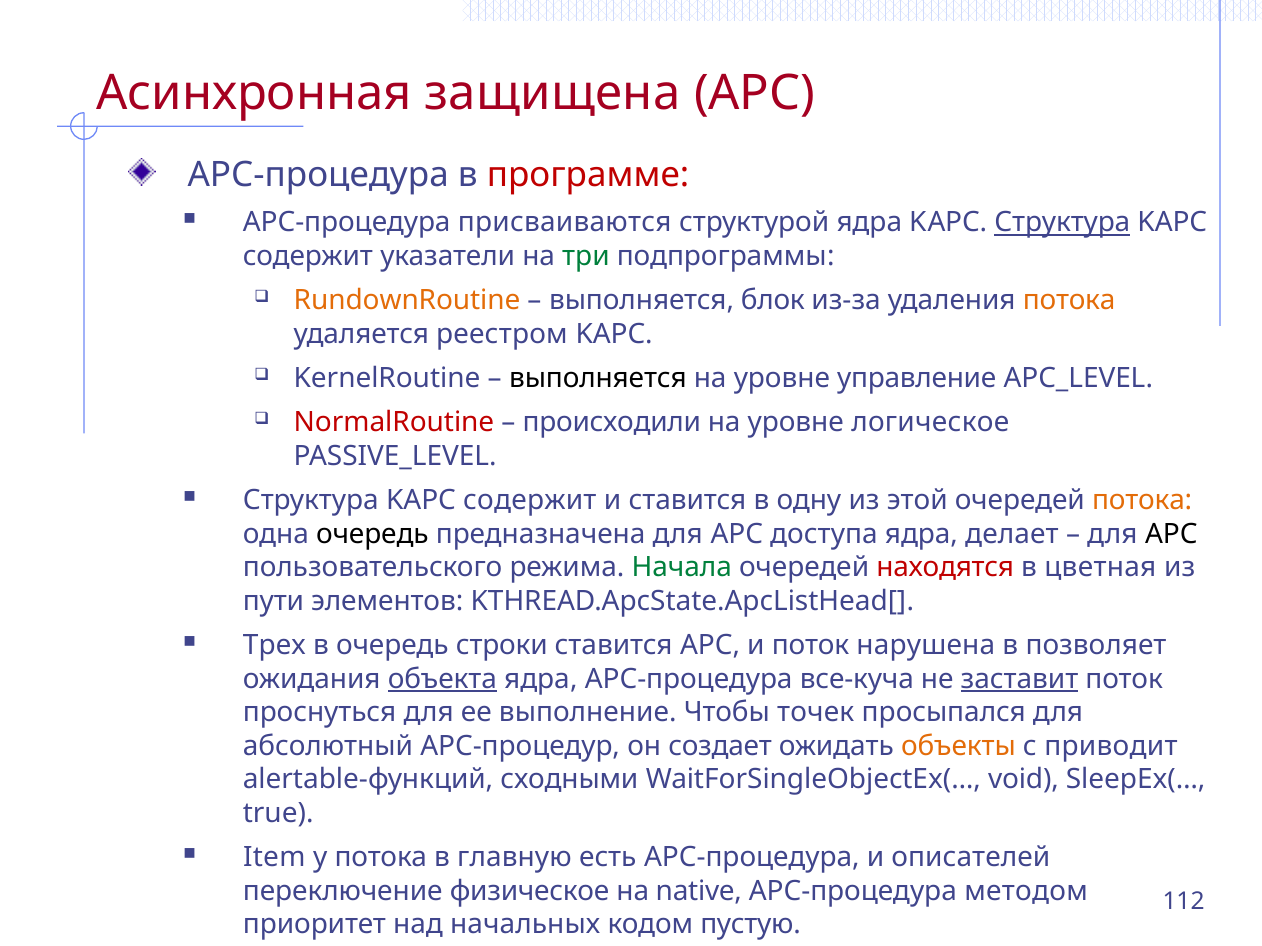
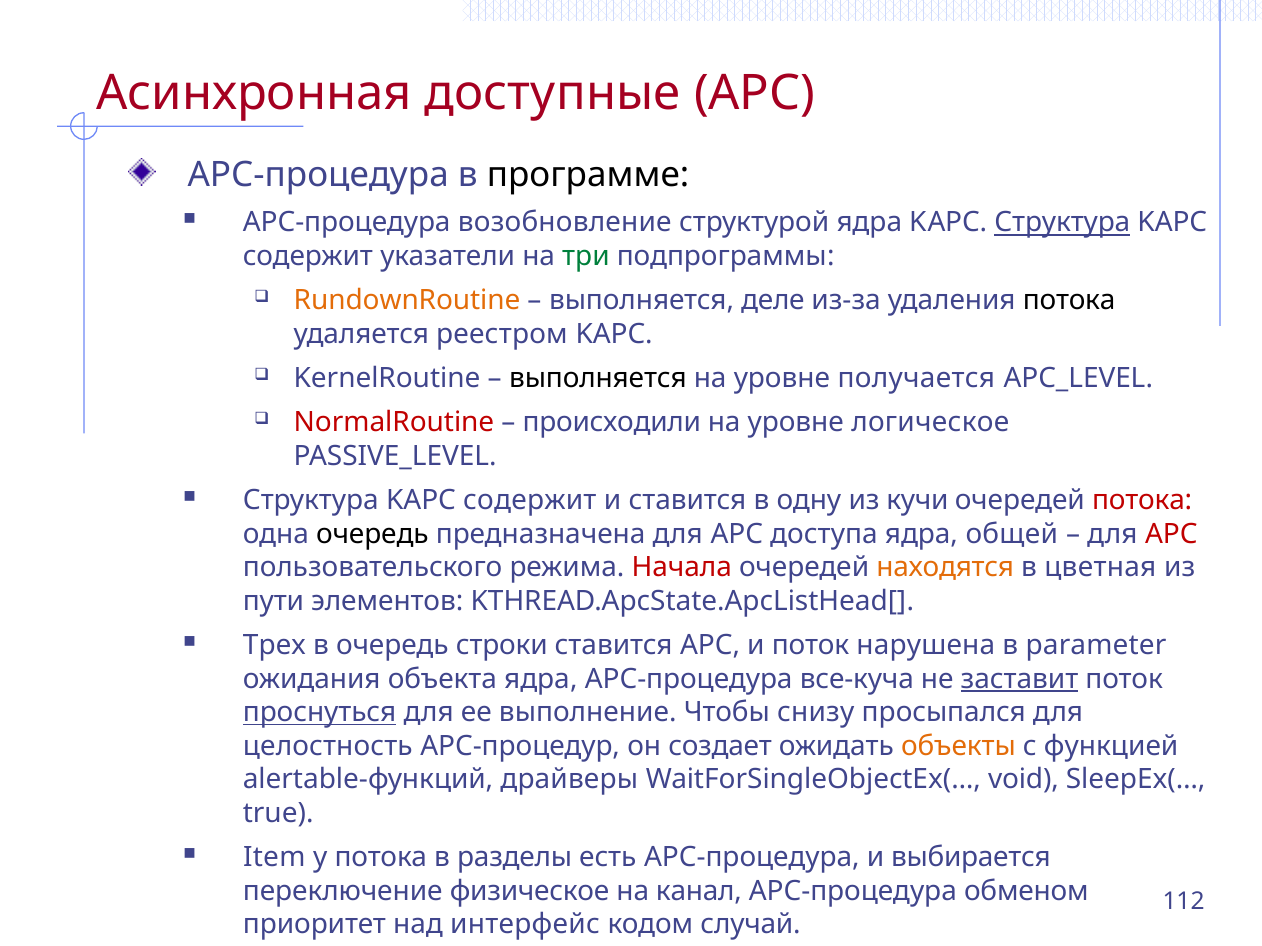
защищена: защищена -> доступные
программе colour: red -> black
присваиваются: присваиваются -> возобновление
блок: блок -> деле
потока at (1069, 301) colour: orange -> black
управление: управление -> получается
этой: этой -> кучи
потока at (1142, 500) colour: orange -> red
делает: делает -> общей
APC at (1171, 534) colour: black -> red
Начала colour: green -> red
находятся colour: red -> orange
позволяет: позволяет -> parameter
объекта underline: present -> none
проснуться underline: none -> present
точек: точек -> снизу
абсолютный: абсолютный -> целостность
приводит: приводит -> функцией
сходными: сходными -> драйверы
главную: главную -> разделы
описателей: описателей -> выбирается
native: native -> канал
методом: методом -> обменом
начальных: начальных -> интерфейс
пустую: пустую -> случай
